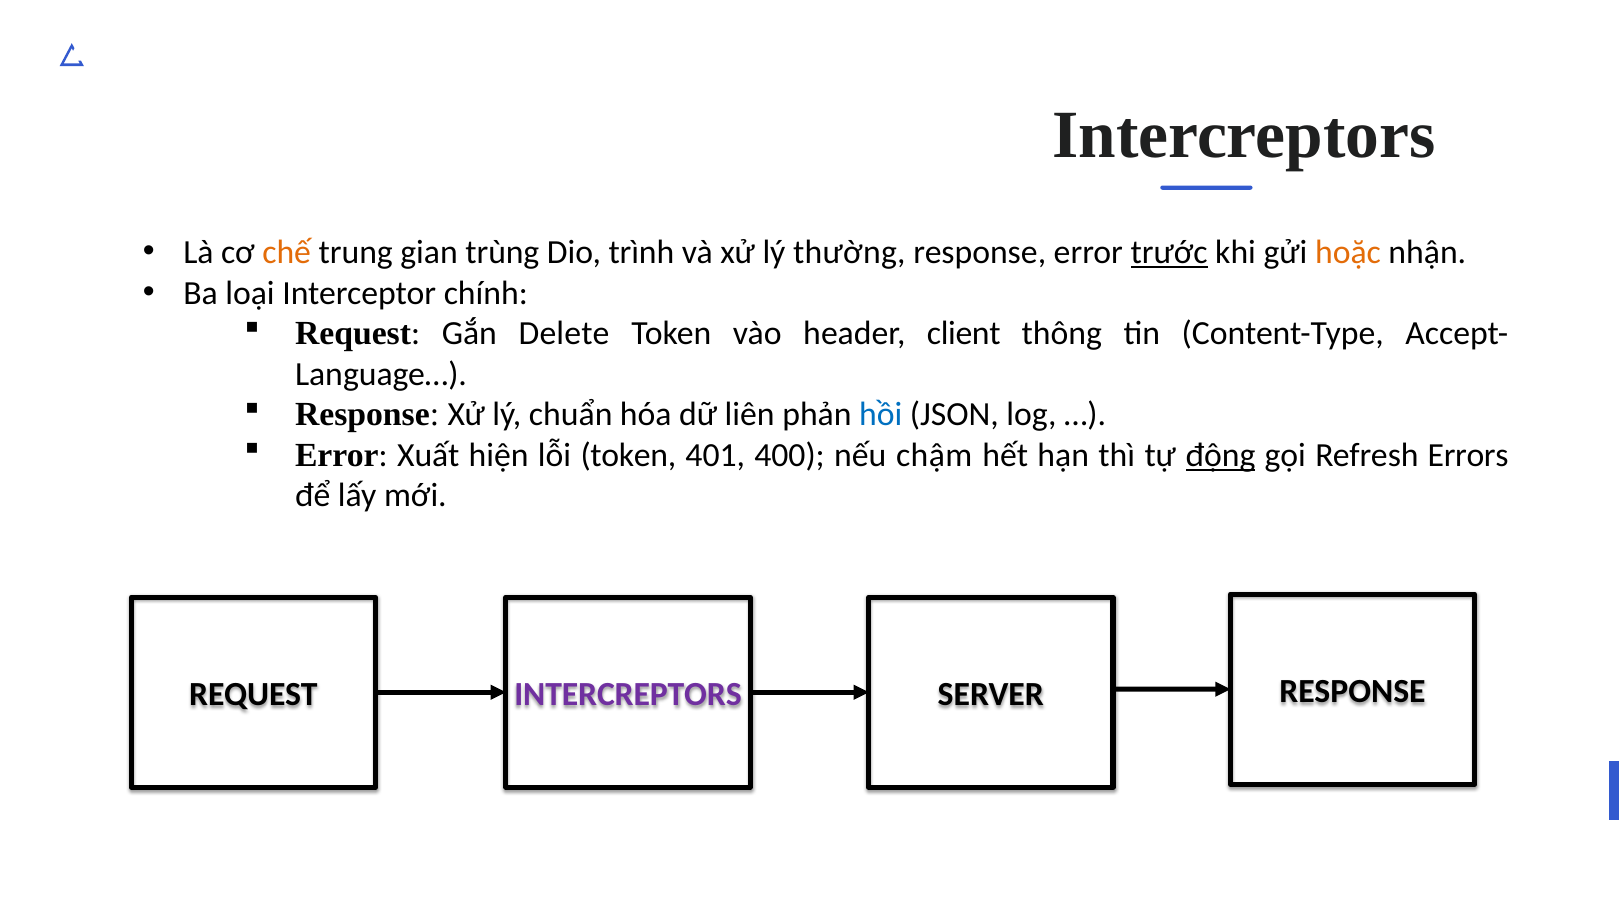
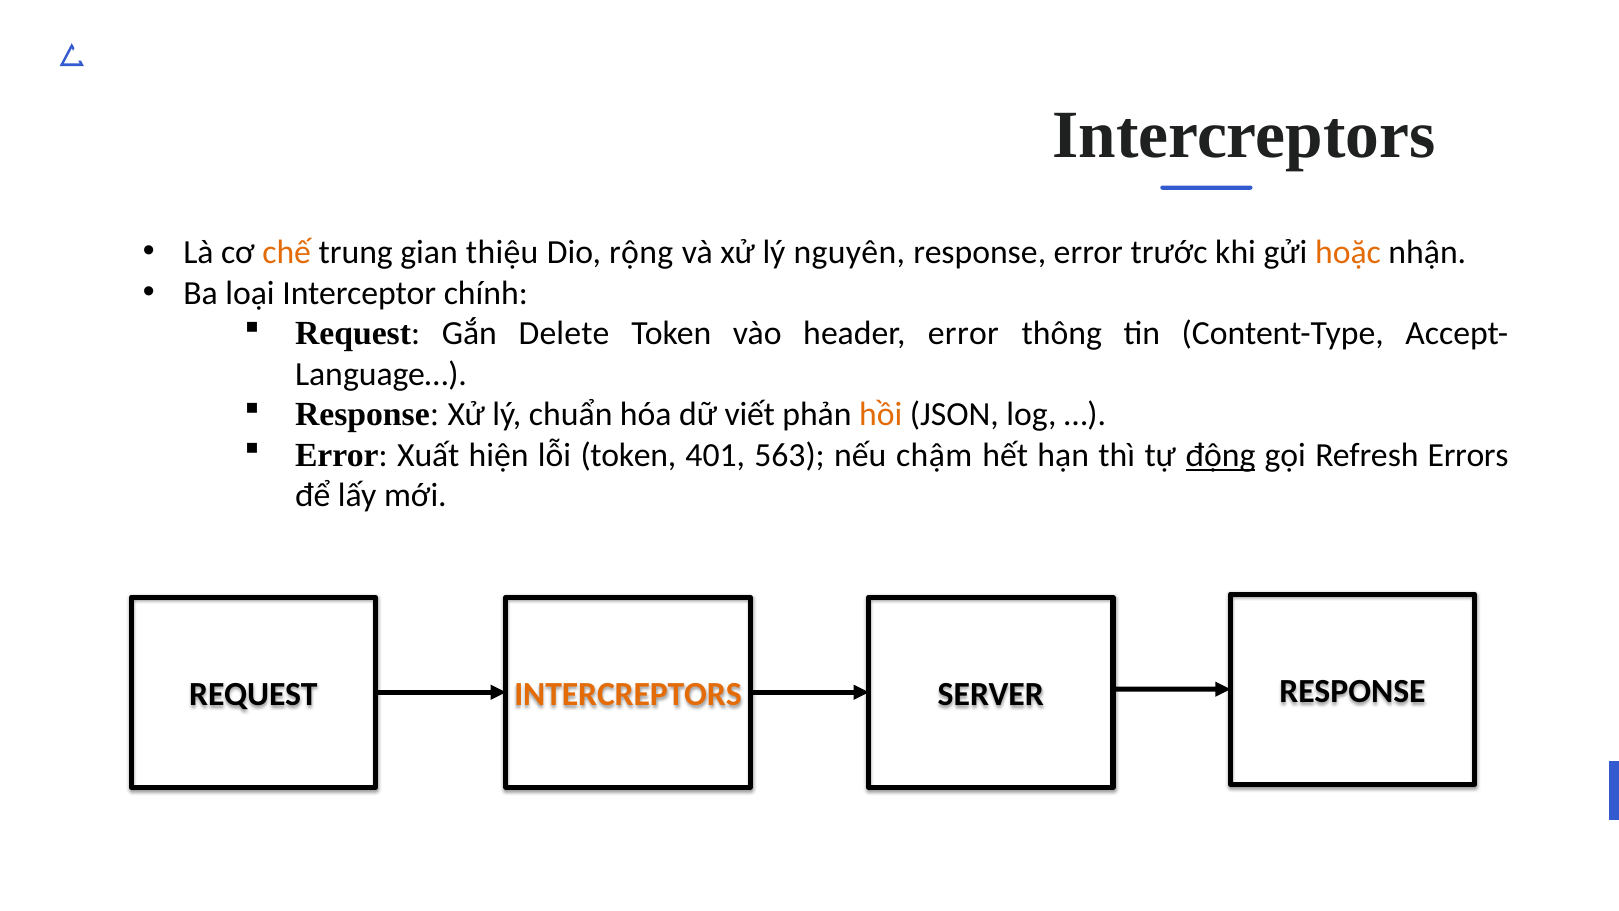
trùng: trùng -> thiệu
trình: trình -> rộng
thường: thường -> nguyên
trước underline: present -> none
header client: client -> error
liên: liên -> viết
hồi colour: blue -> orange
400: 400 -> 563
INTERCREPTORS at (628, 694) colour: purple -> orange
